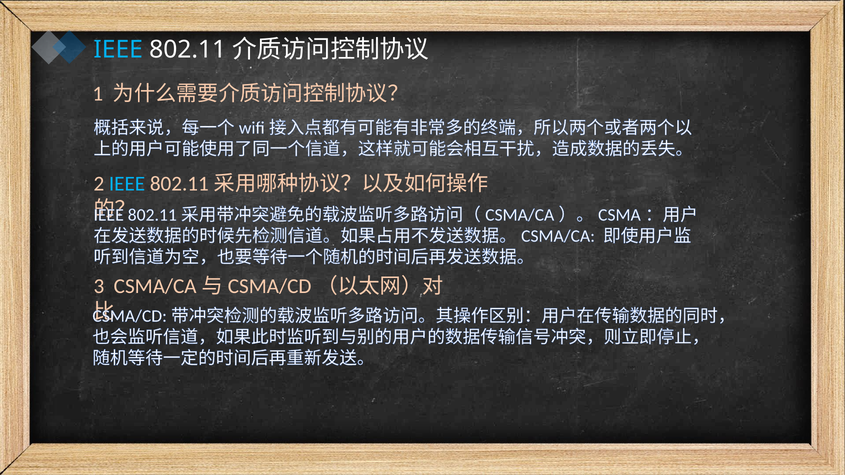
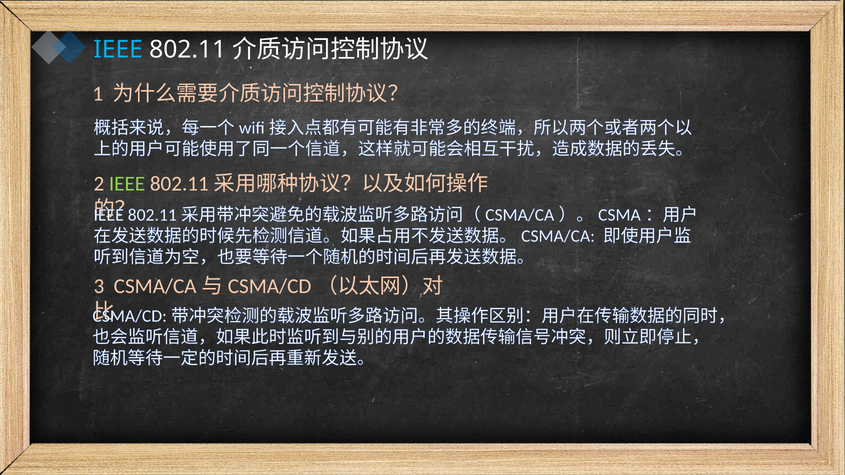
IEEE at (127, 184) colour: light blue -> light green
